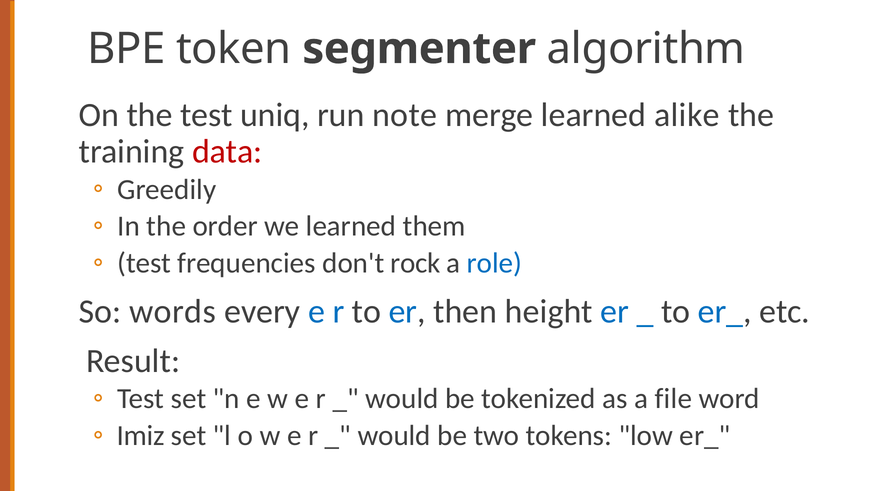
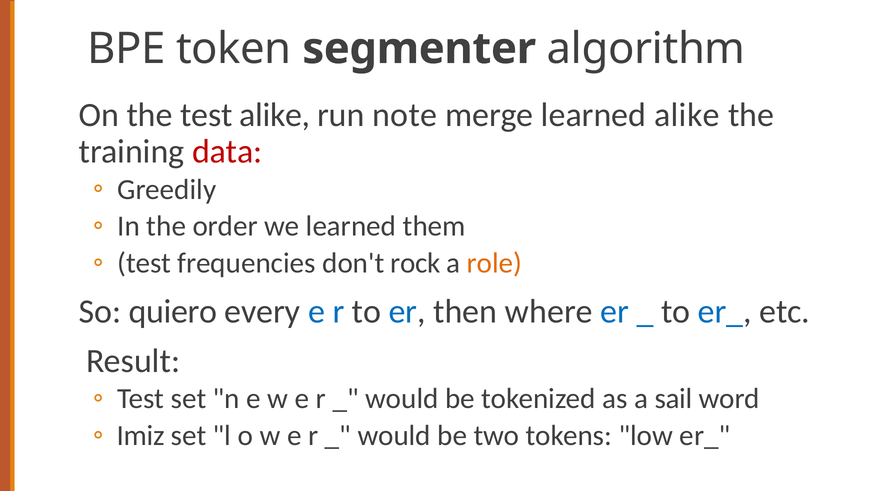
test uniq: uniq -> alike
role colour: blue -> orange
words: words -> quiero
height: height -> where
file: file -> sail
